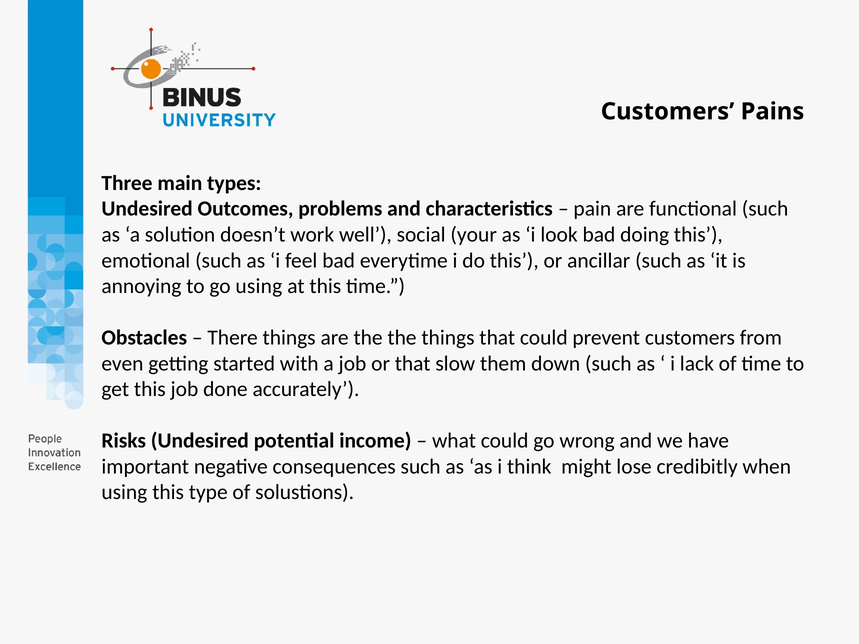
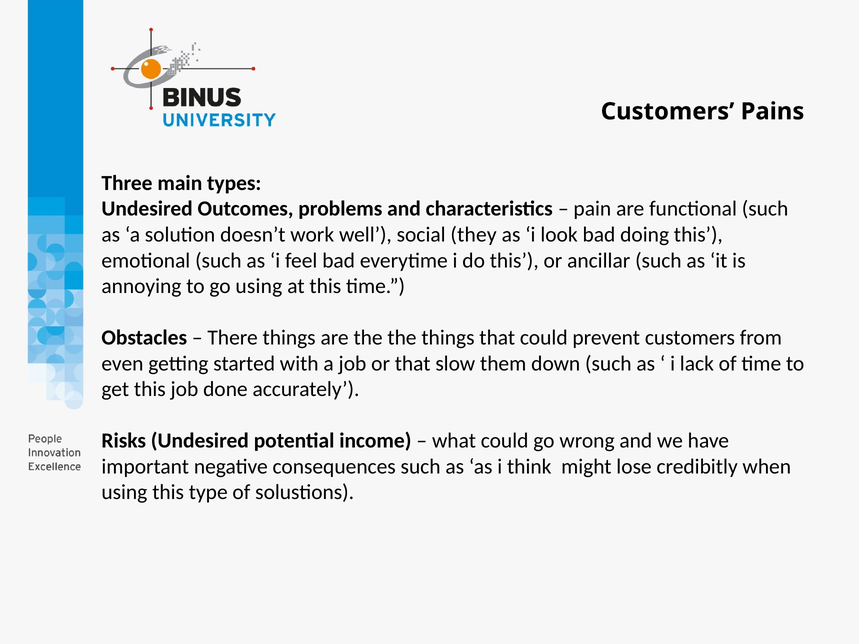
your: your -> they
